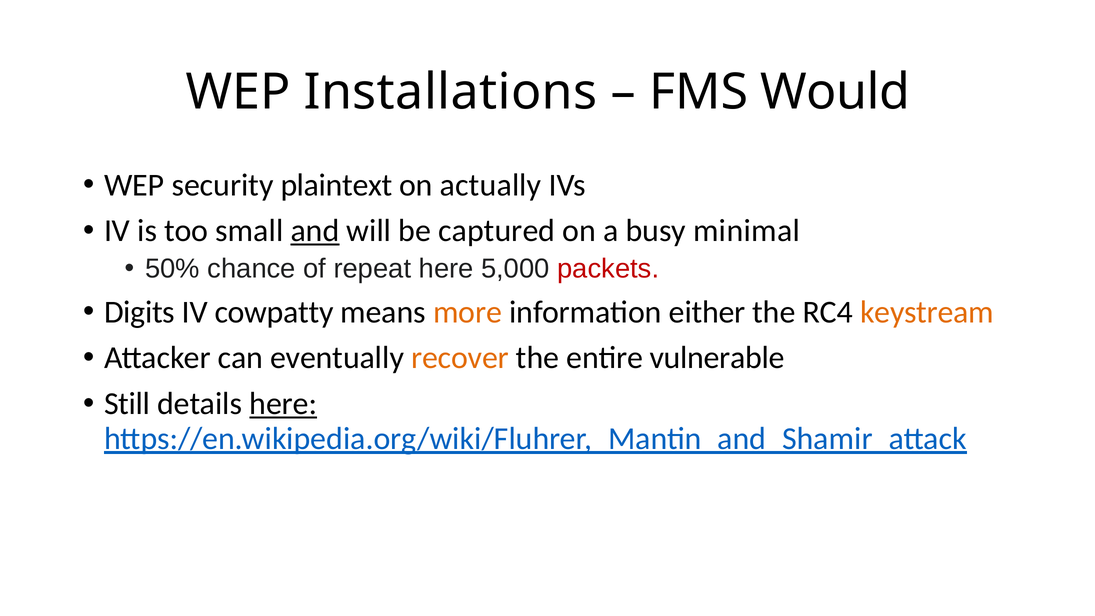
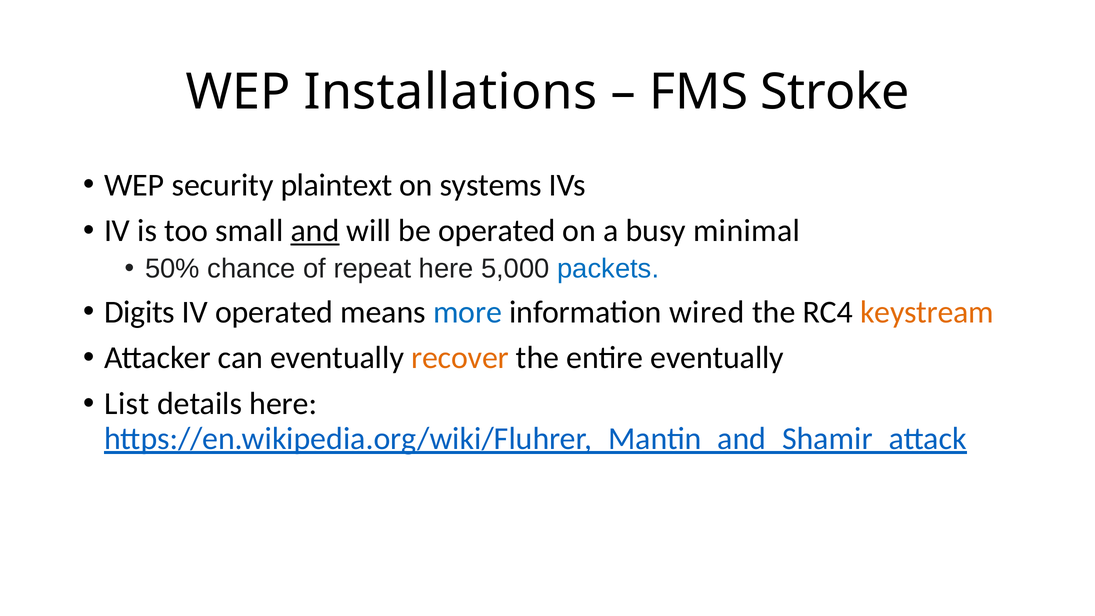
Would: Would -> Stroke
actually: actually -> systems
be captured: captured -> operated
packets colour: red -> blue
IV cowpatty: cowpatty -> operated
more colour: orange -> blue
either: either -> wired
entire vulnerable: vulnerable -> eventually
Still: Still -> List
here at (283, 404) underline: present -> none
